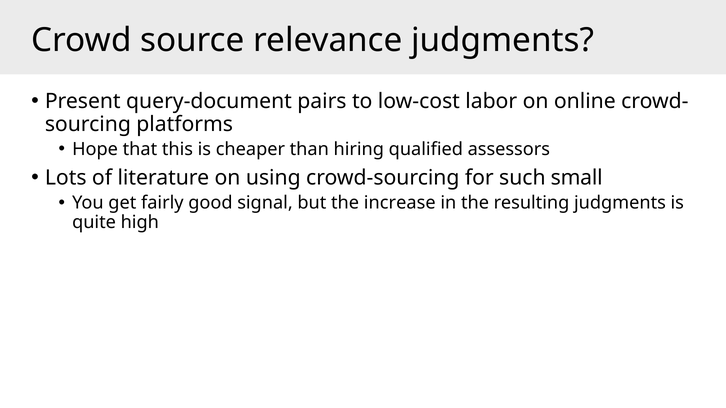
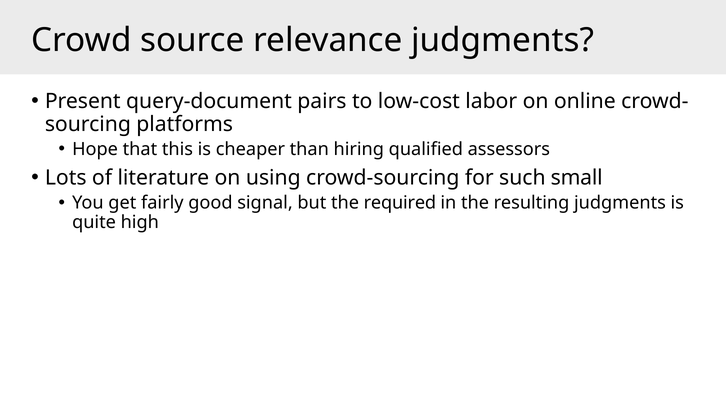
increase: increase -> required
